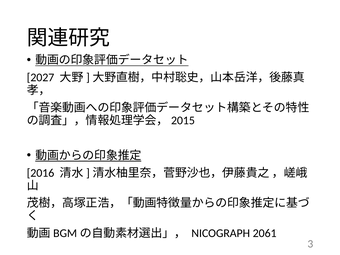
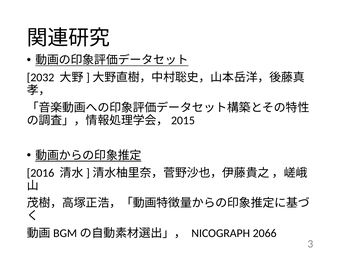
2027: 2027 -> 2032
2061: 2061 -> 2066
